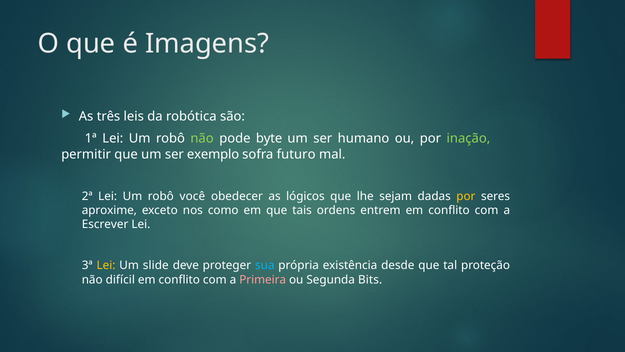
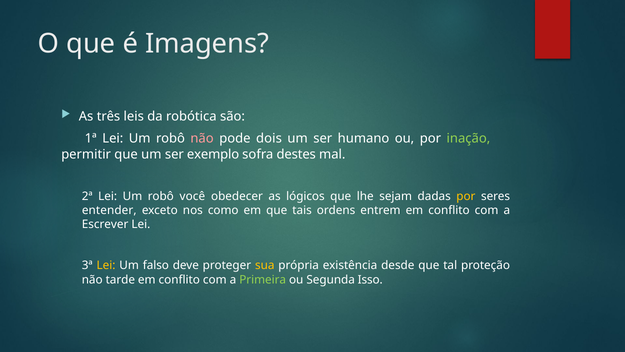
não at (202, 138) colour: light green -> pink
byte: byte -> dois
futuro: futuro -> destes
aproxime: aproxime -> entender
slide: slide -> falso
sua colour: light blue -> yellow
difícil: difícil -> tarde
Primeira colour: pink -> light green
Bits: Bits -> Isso
